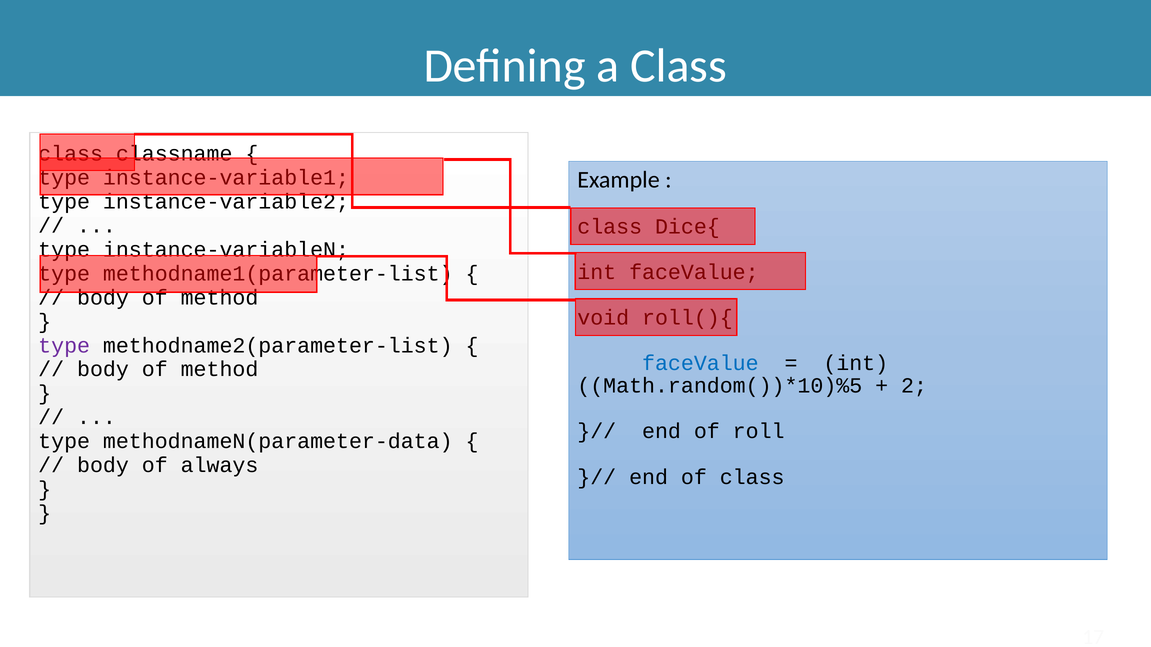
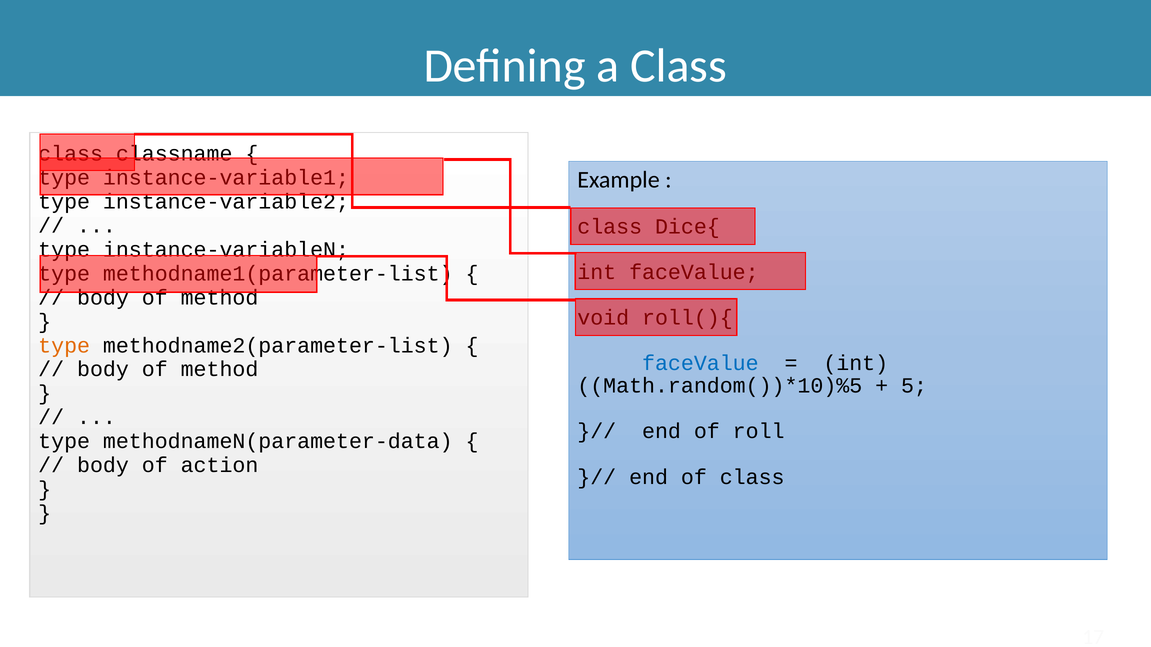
type at (64, 346) colour: purple -> orange
2: 2 -> 5
always: always -> action
